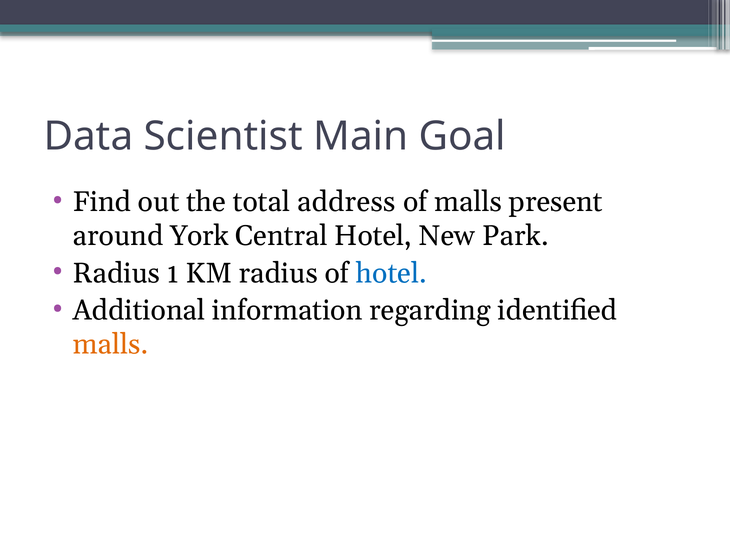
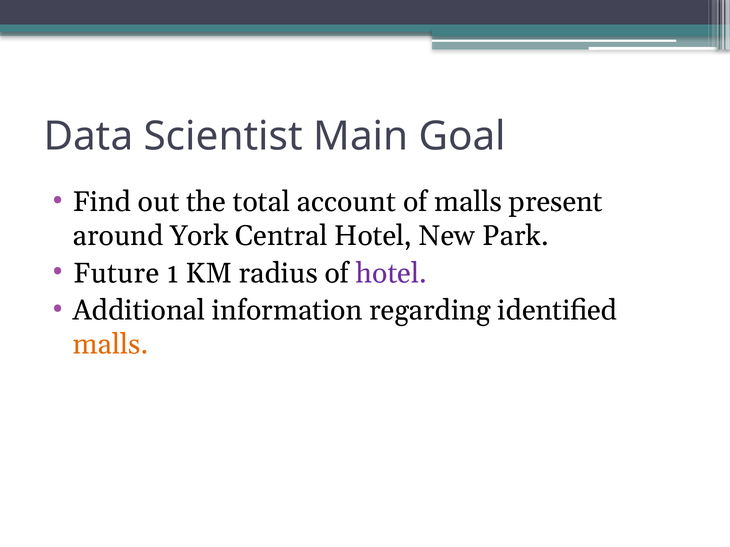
address: address -> account
Radius at (117, 273): Radius -> Future
hotel at (391, 273) colour: blue -> purple
